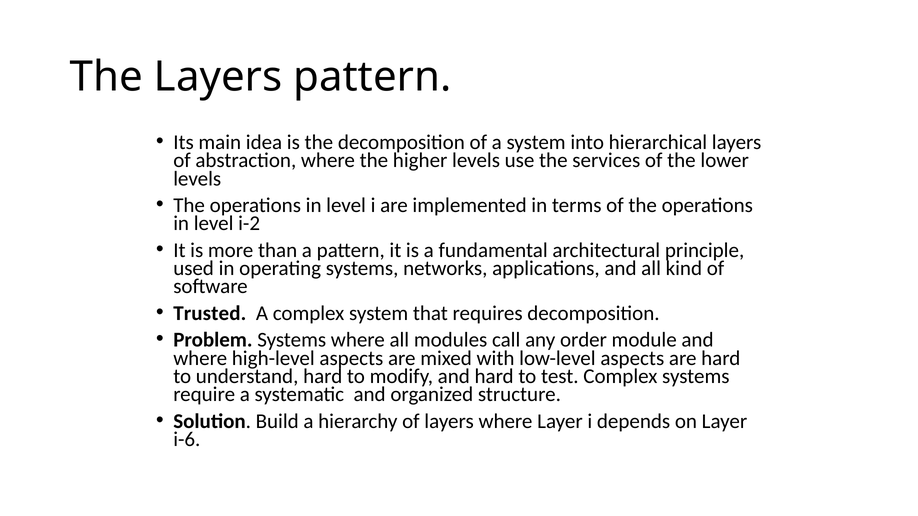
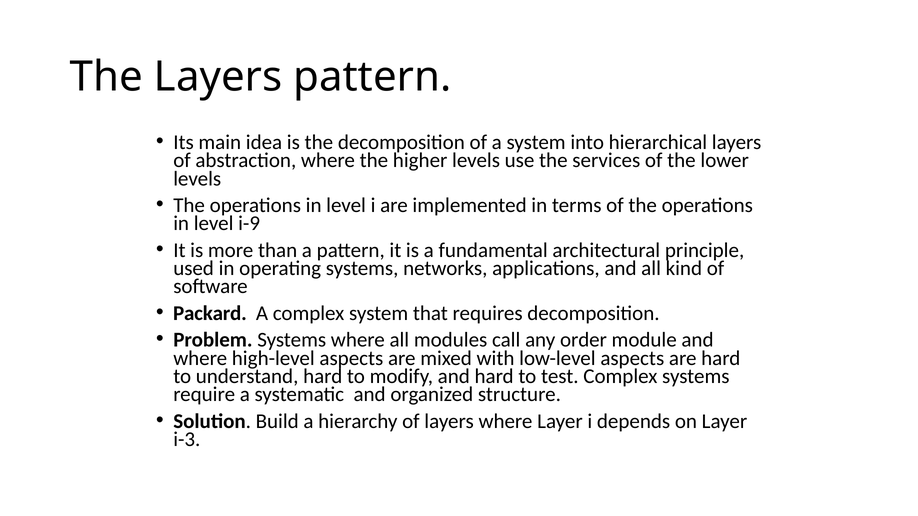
i-2: i-2 -> i-9
Trusted: Trusted -> Packard
i-6: i-6 -> i-3
